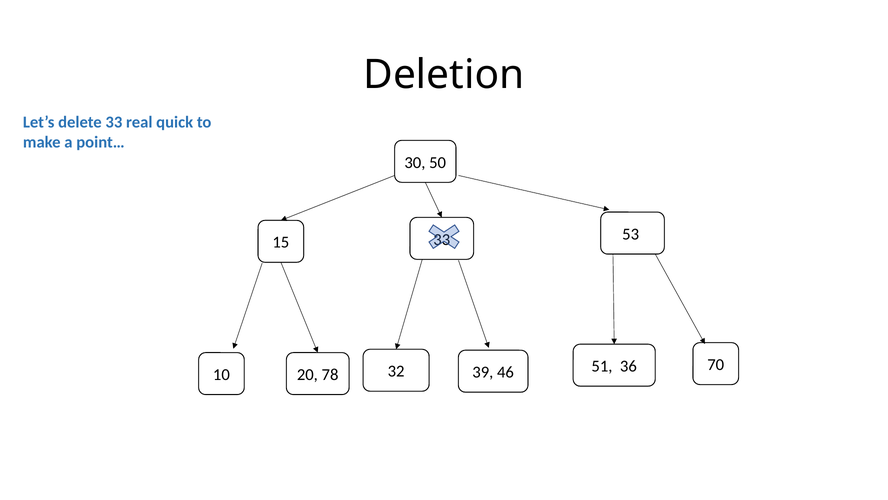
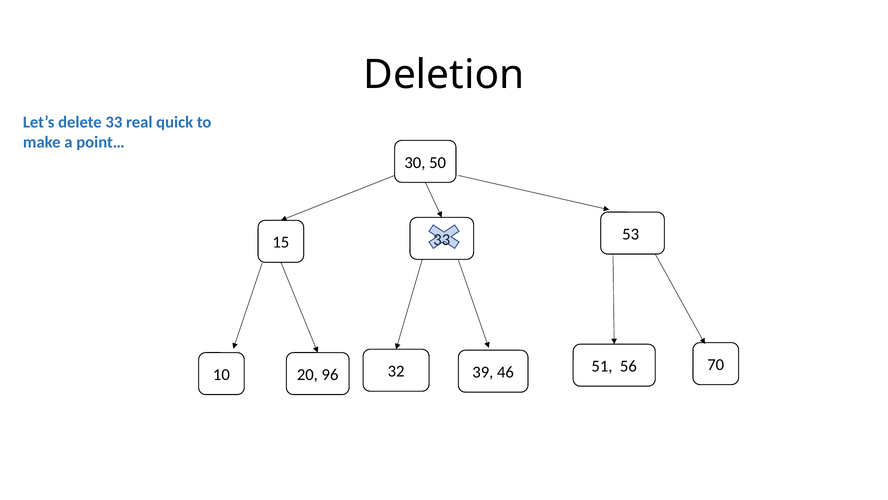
36: 36 -> 56
78: 78 -> 96
